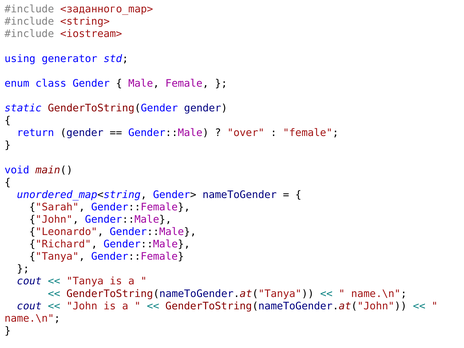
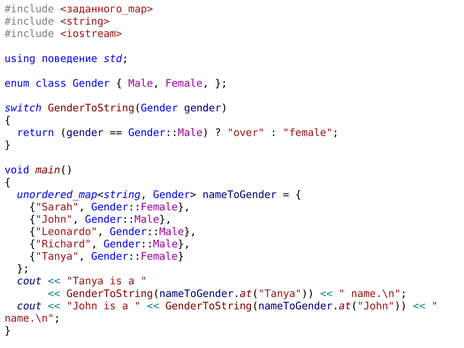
generator: generator -> поведение
static: static -> switch
